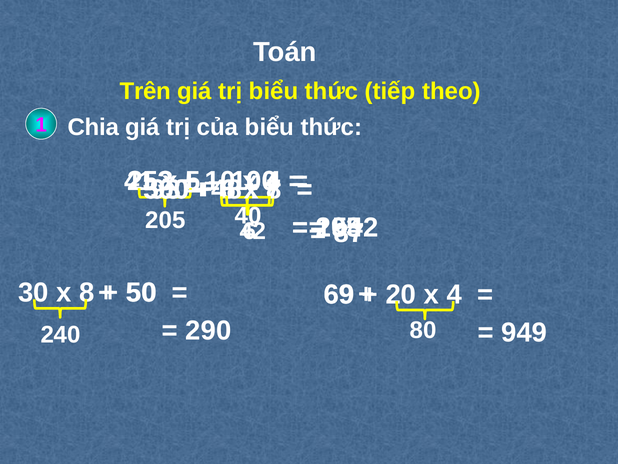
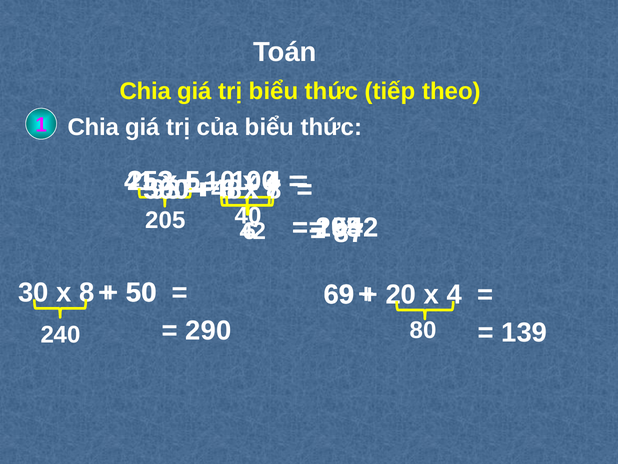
Trên at (145, 91): Trên -> Chia
949: 949 -> 139
